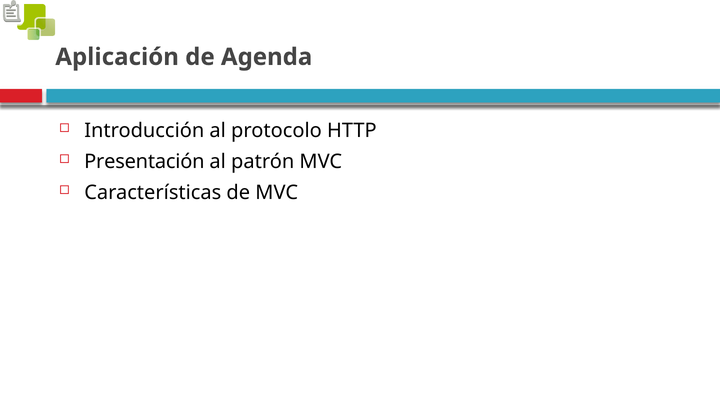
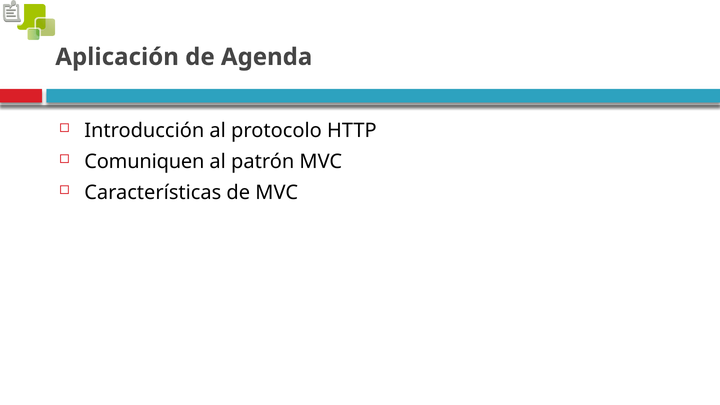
Presentación: Presentación -> Comuniquen
